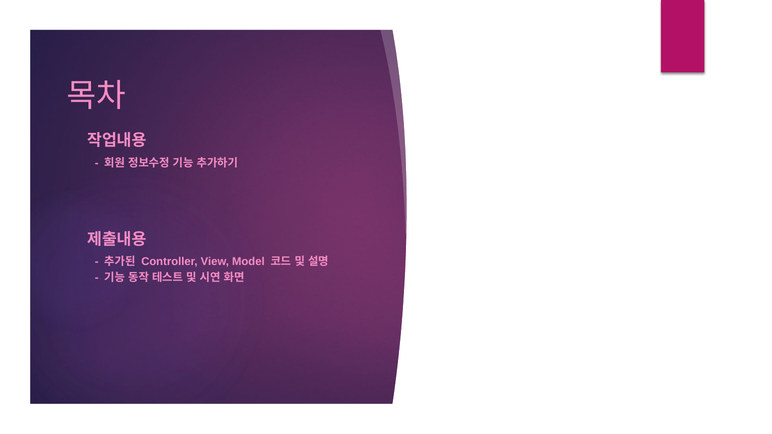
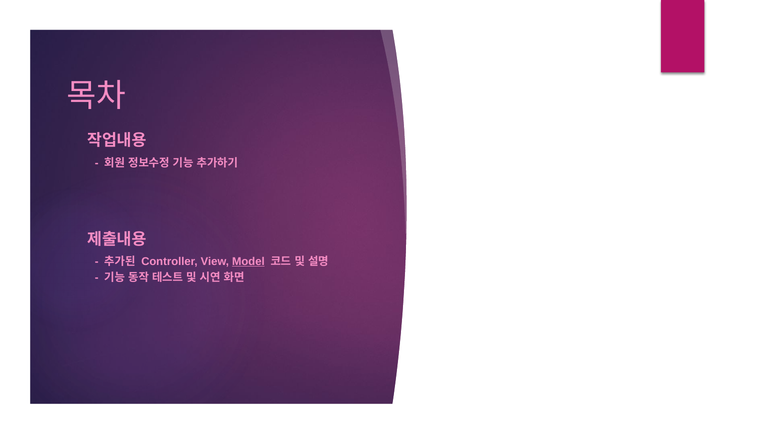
Model underline: none -> present
